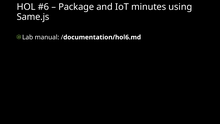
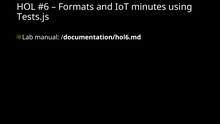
Package: Package -> Formats
Same.js: Same.js -> Tests.js
